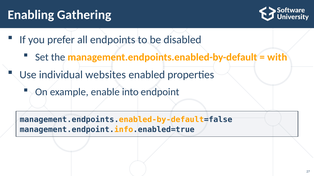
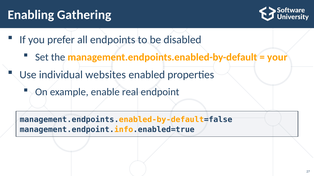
with: with -> your
into: into -> real
